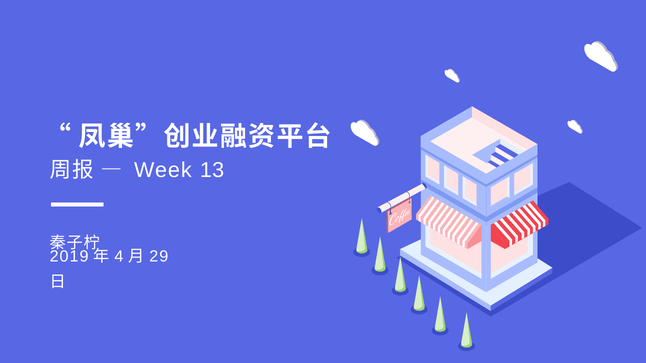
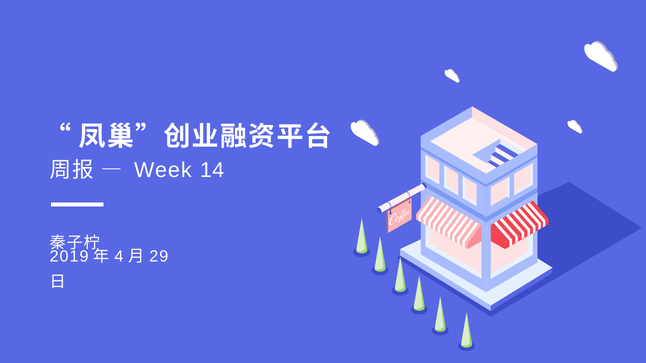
13: 13 -> 14
